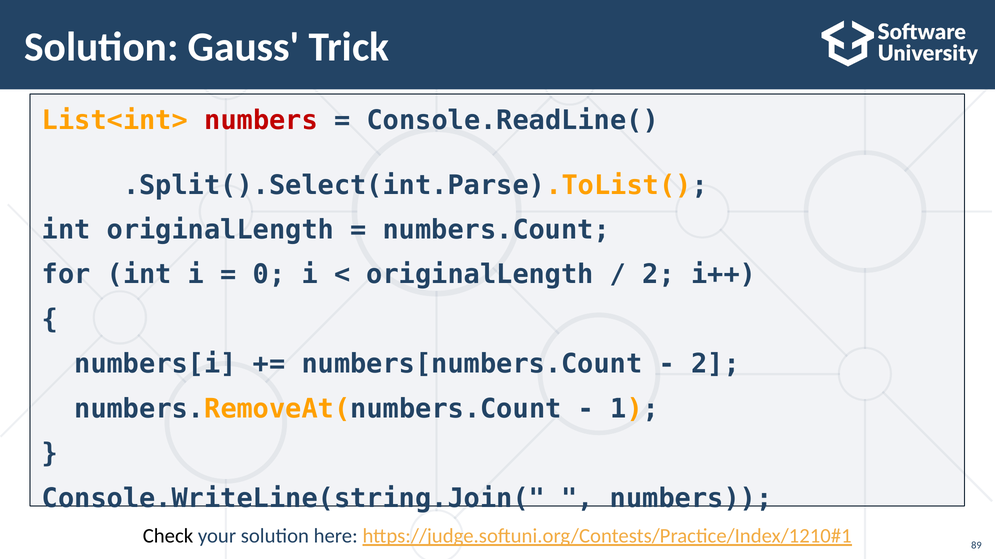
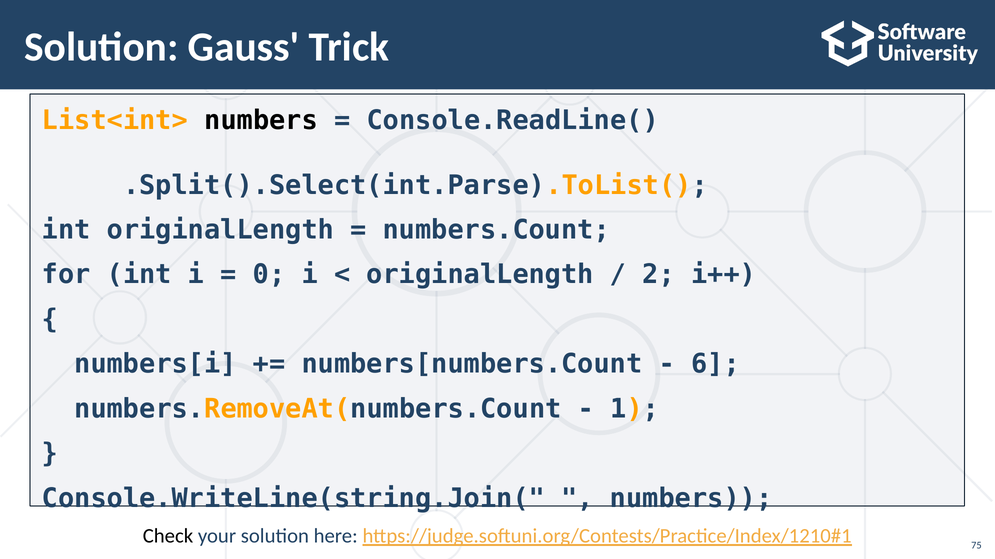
numbers at (261, 121) colour: red -> black
2 at (715, 364): 2 -> 6
89: 89 -> 75
